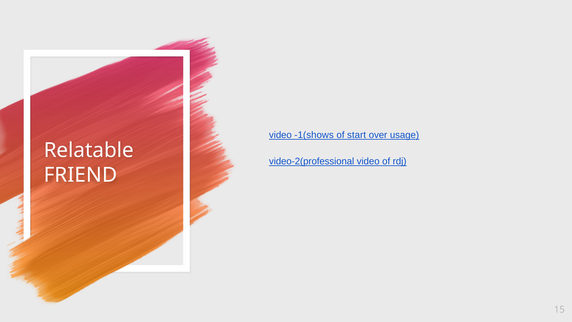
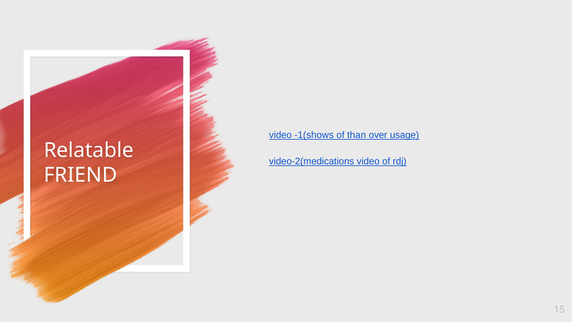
start: start -> than
video-2(professional: video-2(professional -> video-2(medications
